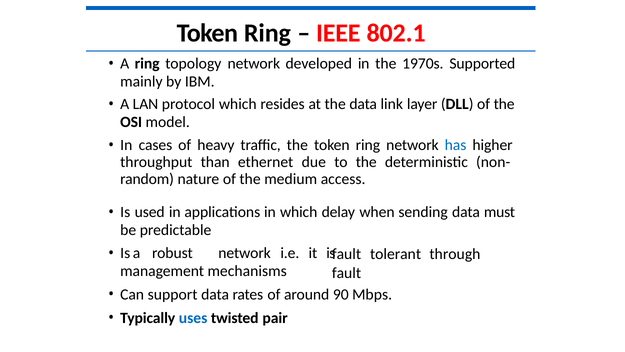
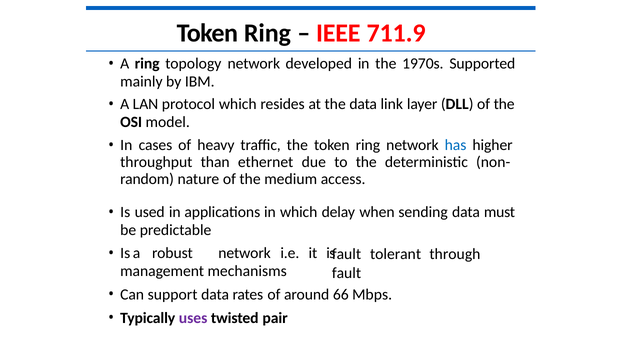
802.1: 802.1 -> 711.9
90: 90 -> 66
uses colour: blue -> purple
